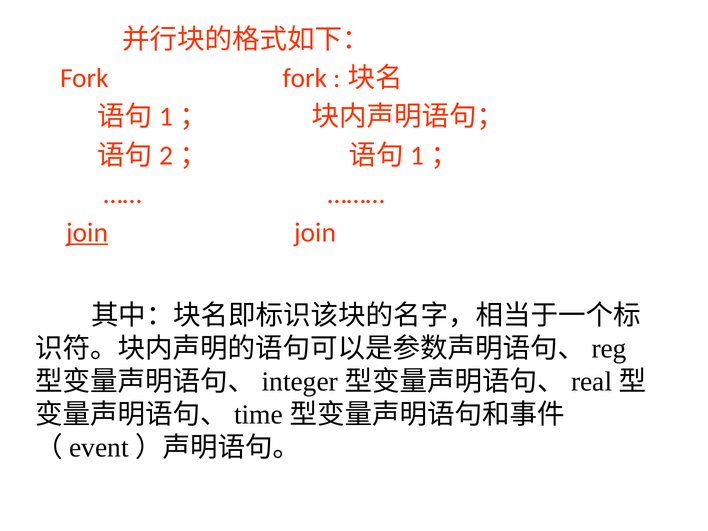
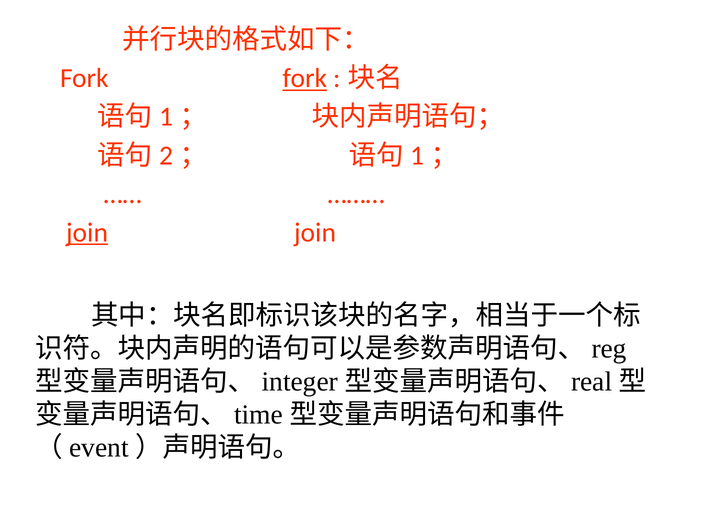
fork at (305, 78) underline: none -> present
